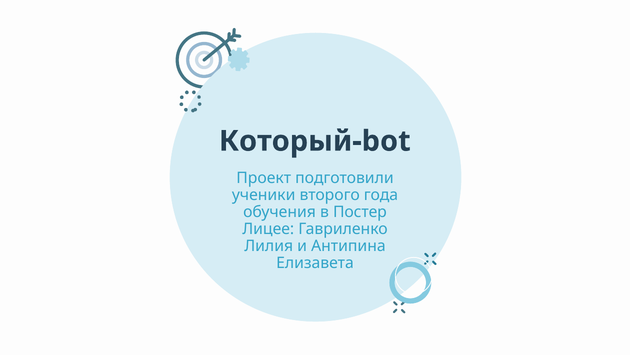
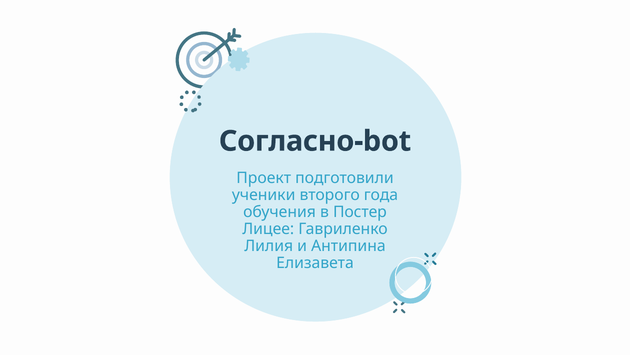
Который-bot: Который-bot -> Согласно-bot
